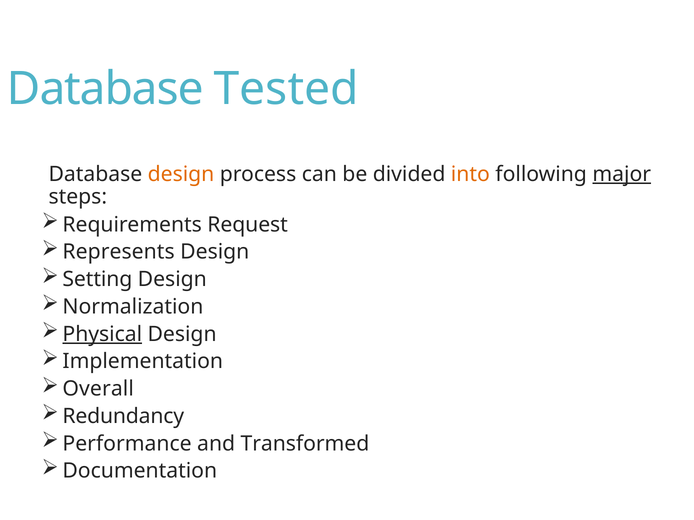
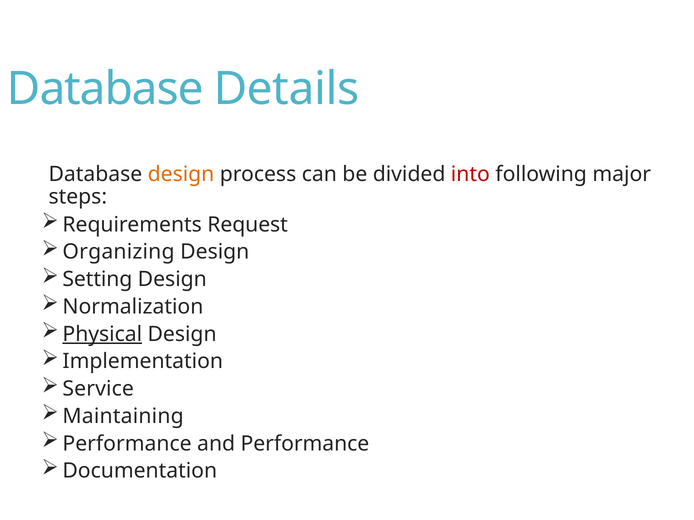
Tested: Tested -> Details
into colour: orange -> red
major underline: present -> none
Represents: Represents -> Organizing
Overall: Overall -> Service
Redundancy: Redundancy -> Maintaining
and Transformed: Transformed -> Performance
